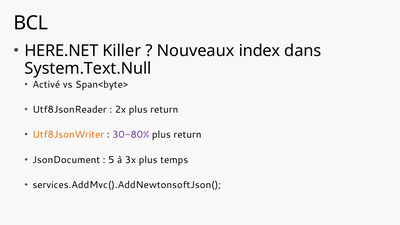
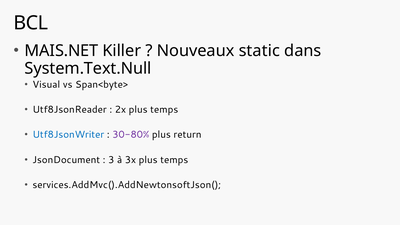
HERE.NET: HERE.NET -> MAIS.NET
index: index -> static
Activé: Activé -> Visual
2x plus return: return -> temps
Utf8JsonWriter colour: orange -> blue
5: 5 -> 3
